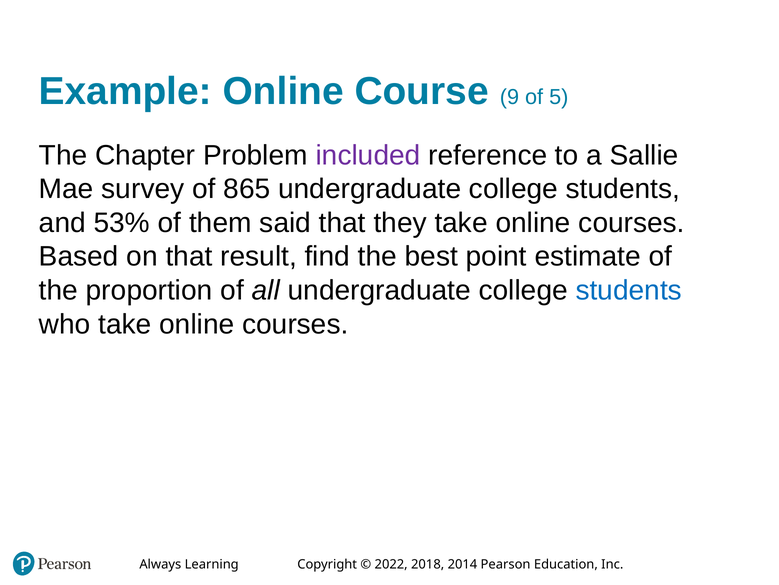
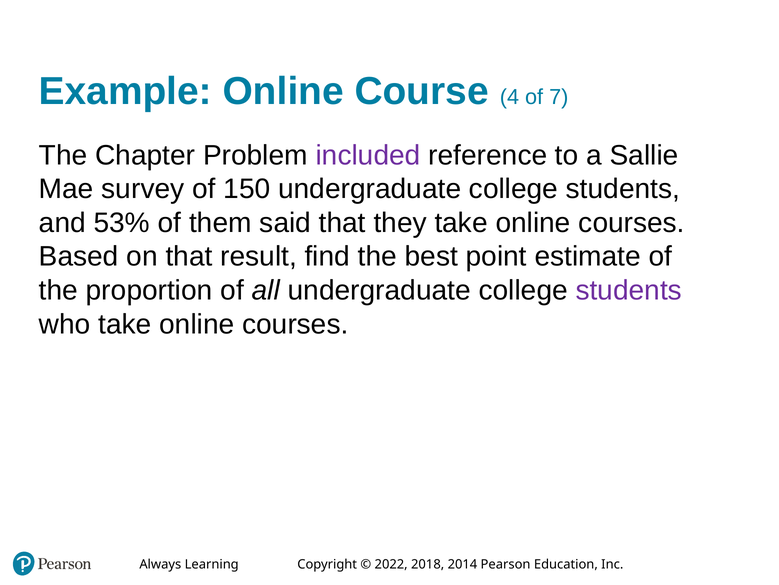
9: 9 -> 4
5: 5 -> 7
865: 865 -> 150
students at (629, 290) colour: blue -> purple
